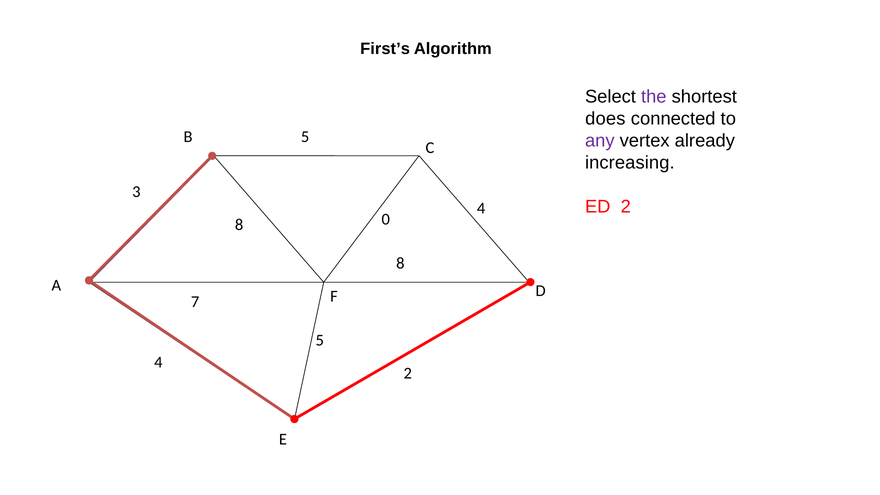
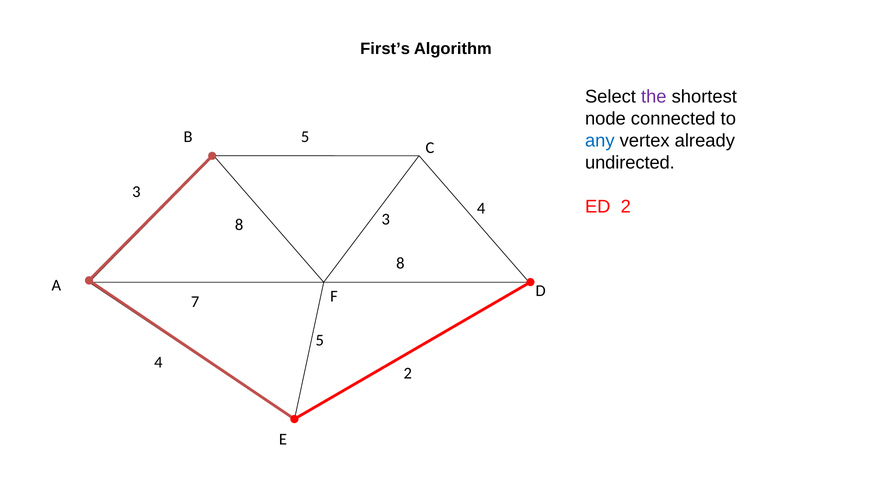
does: does -> node
any colour: purple -> blue
increasing: increasing -> undirected
8 0: 0 -> 3
